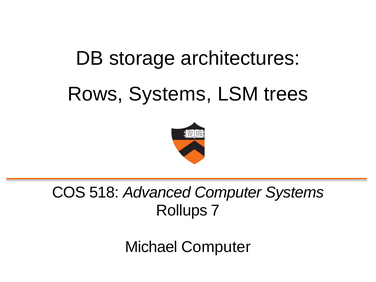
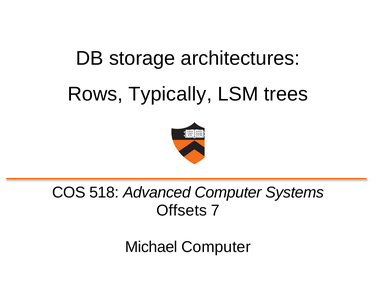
Rows Systems: Systems -> Typically
Rollups: Rollups -> Offsets
